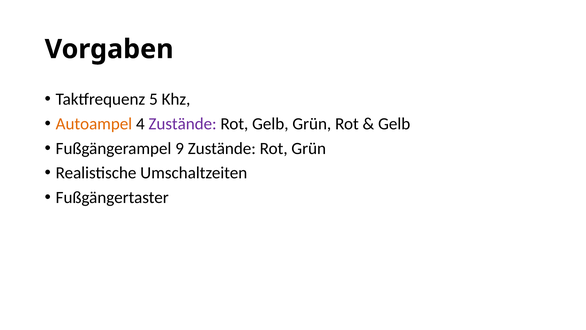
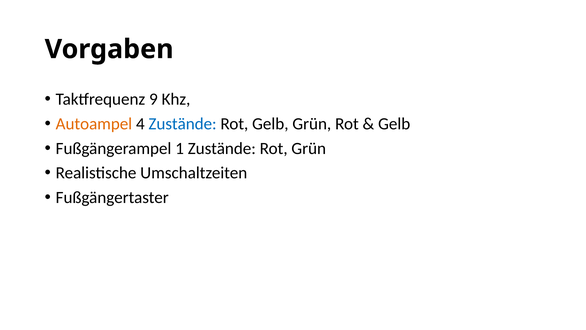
5: 5 -> 9
Zustände at (183, 124) colour: purple -> blue
9: 9 -> 1
